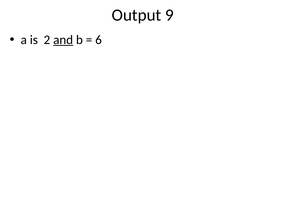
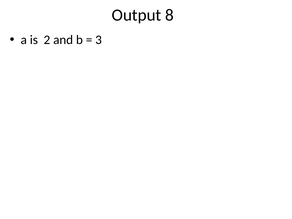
9: 9 -> 8
and underline: present -> none
6: 6 -> 3
